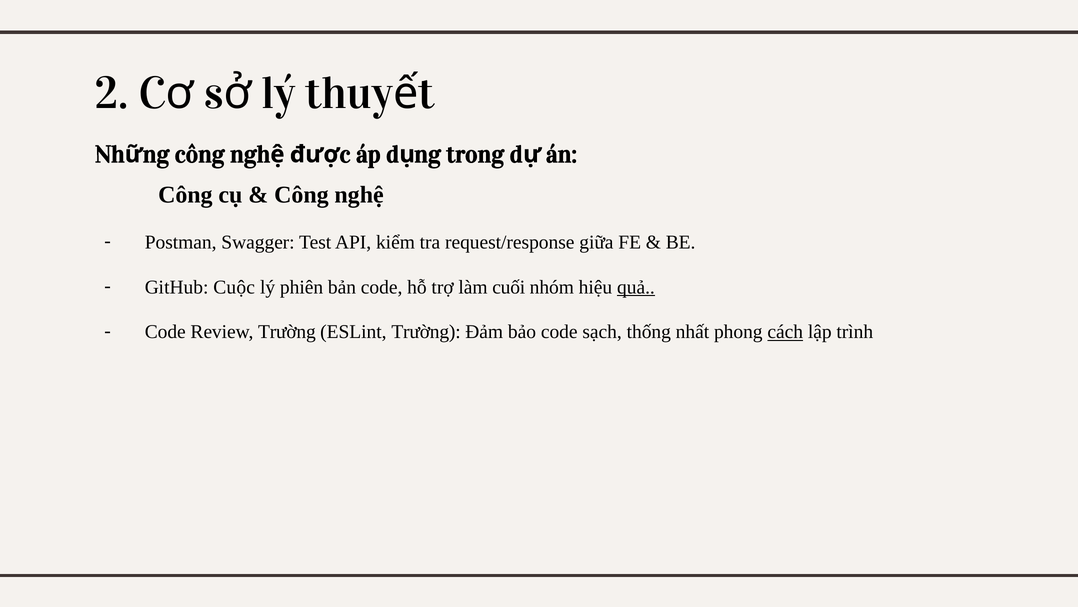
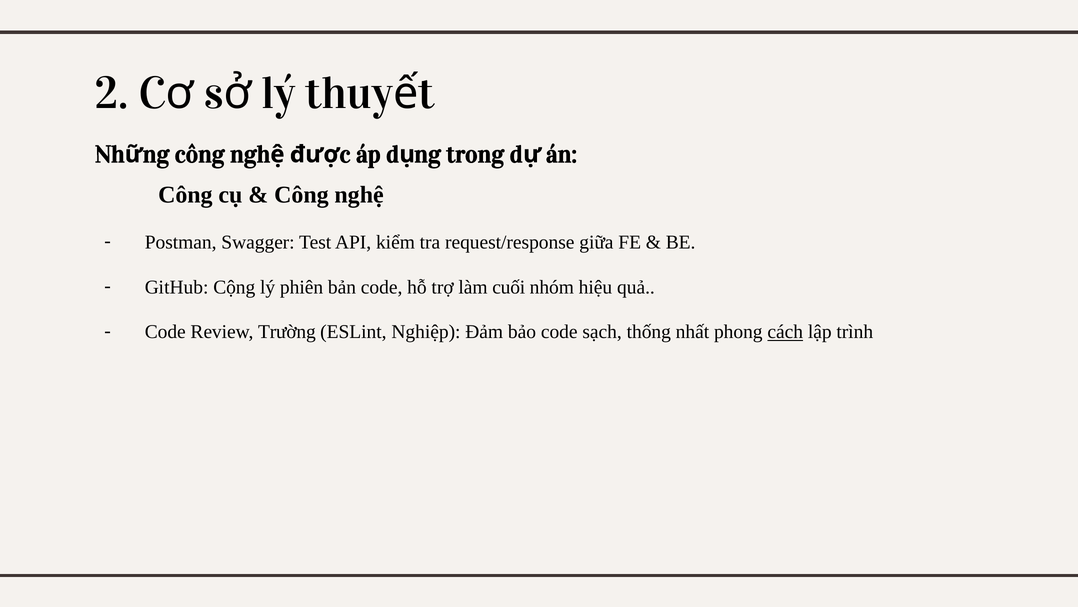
Cuộc: Cuộc -> Cộng
quả underline: present -> none
ESLint Trường: Trường -> Nghiệp
